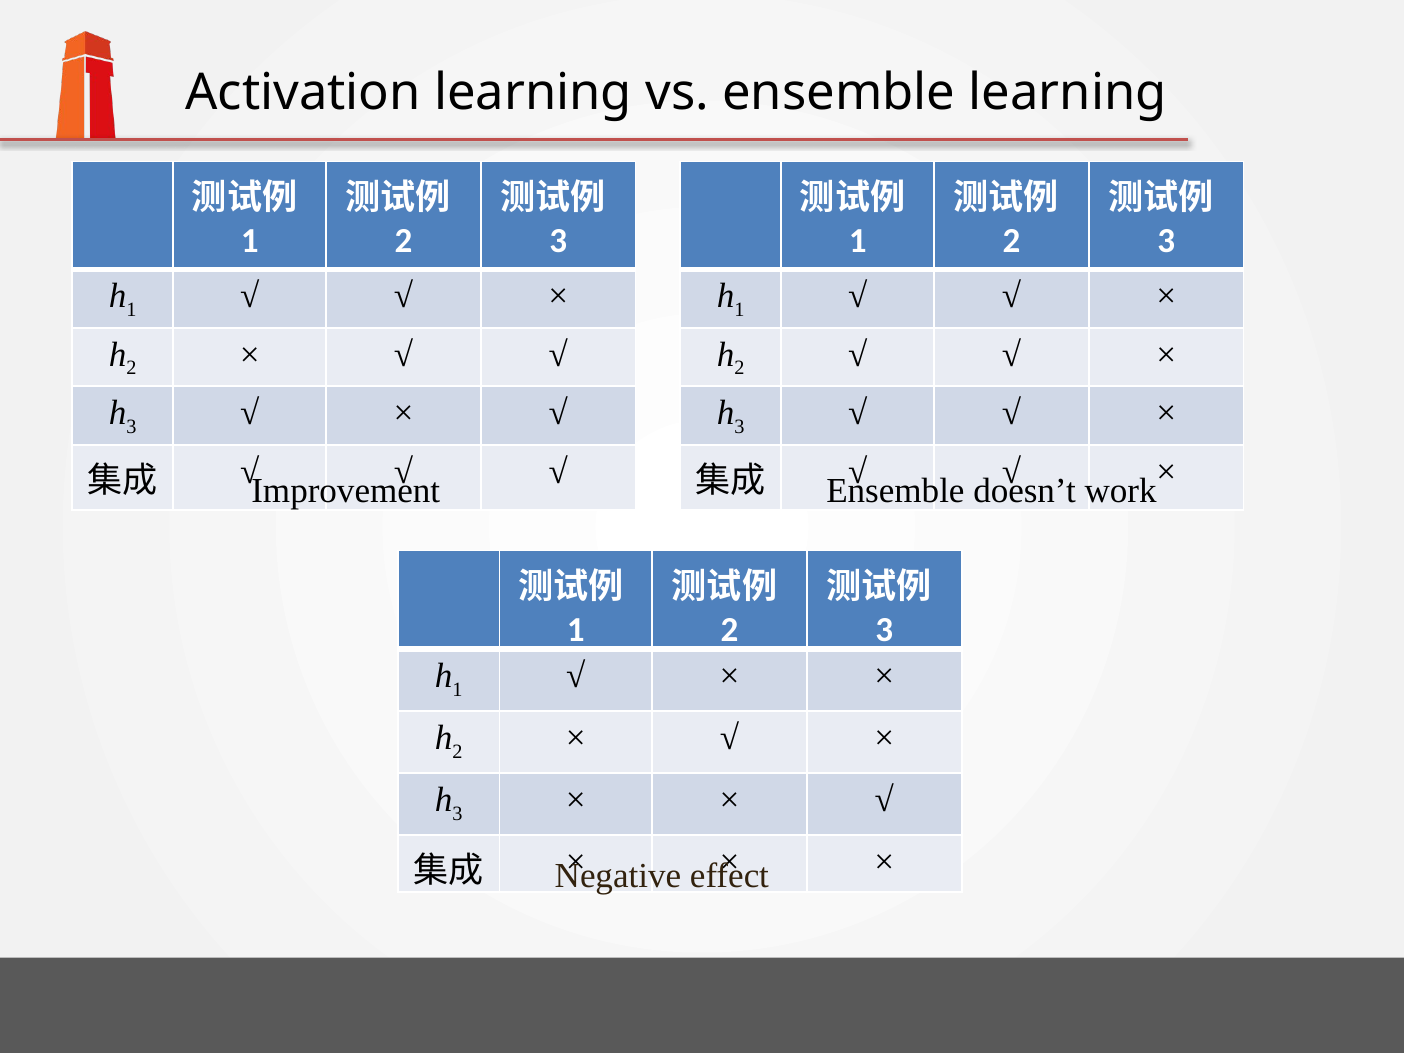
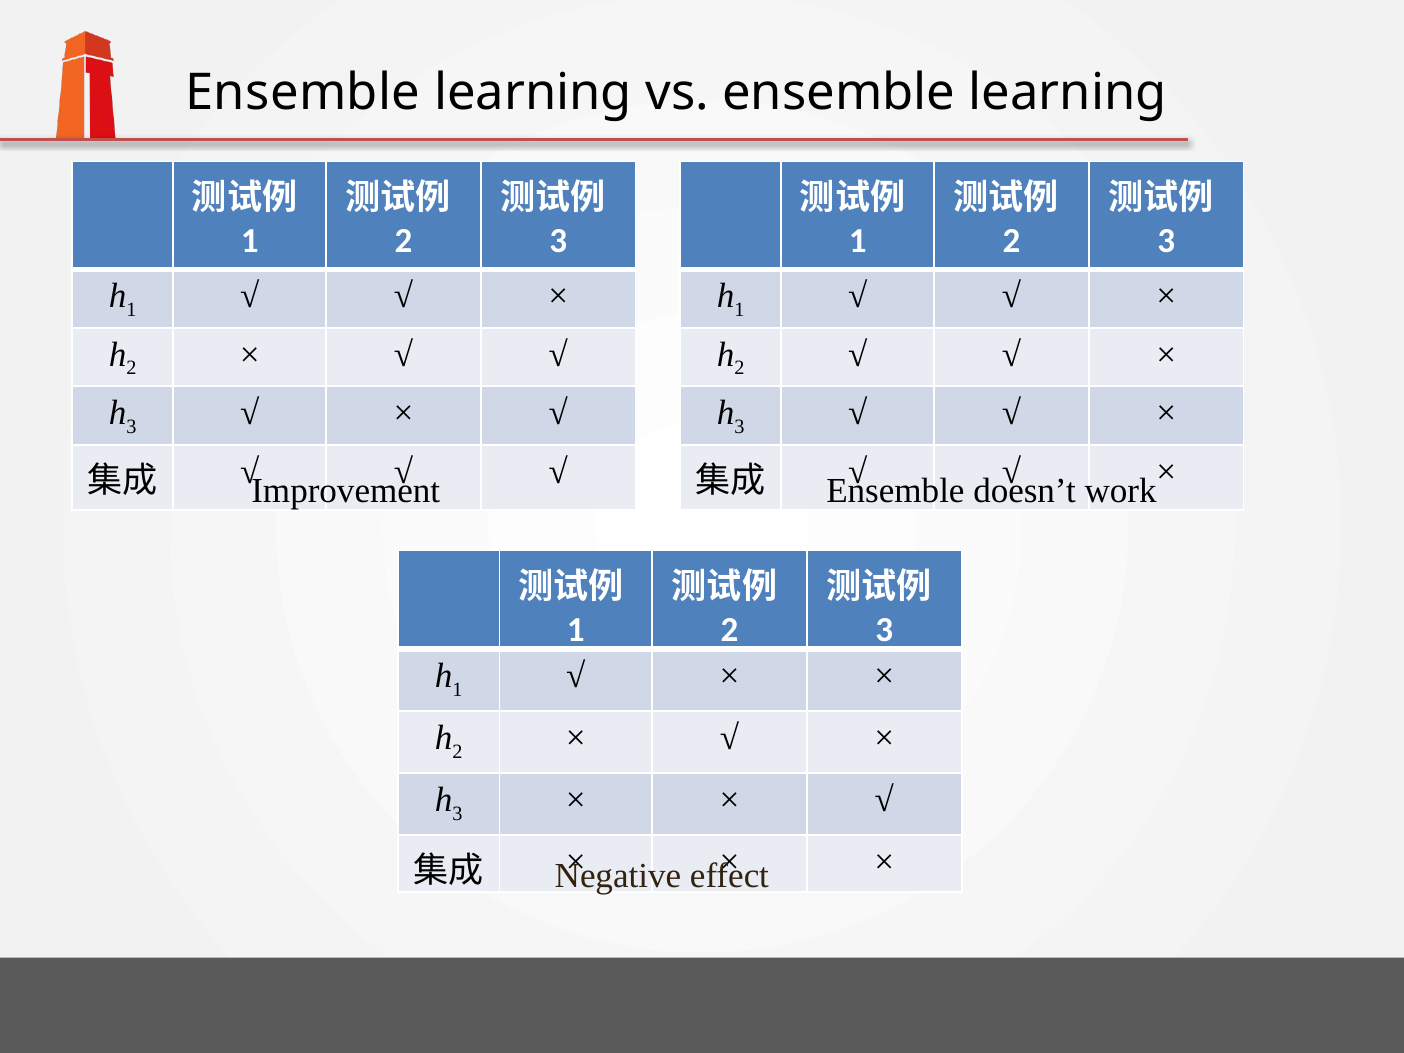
Activation at (303, 93): Activation -> Ensemble
